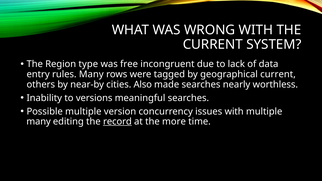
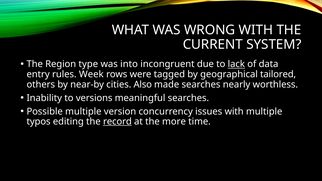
free: free -> into
lack underline: none -> present
rules Many: Many -> Week
geographical current: current -> tailored
many at (39, 122): many -> typos
